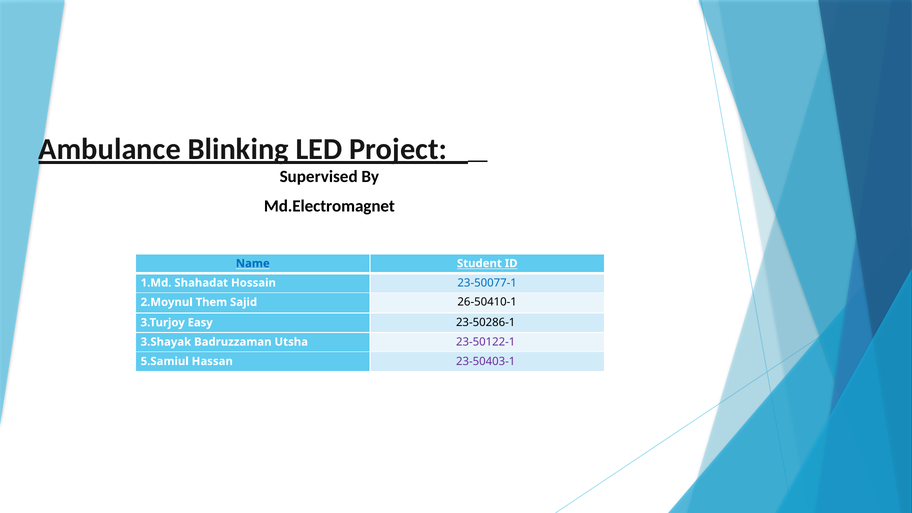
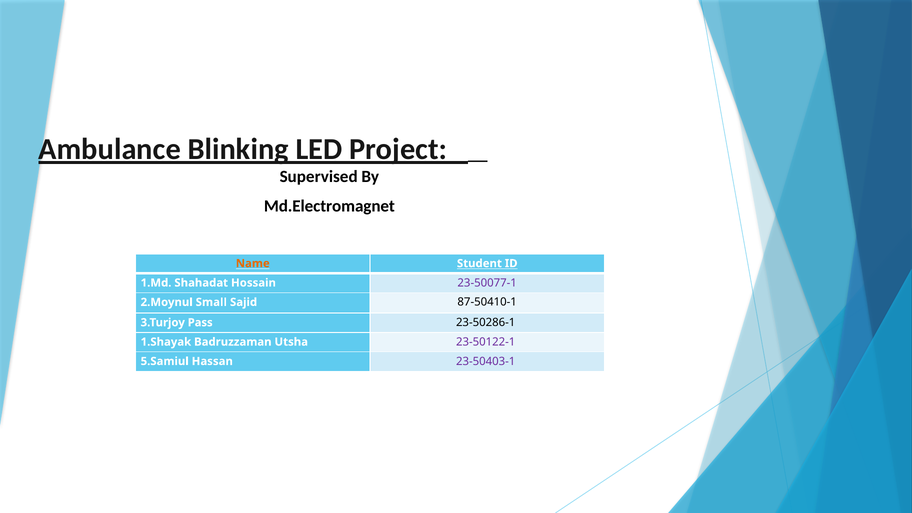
Name colour: blue -> orange
23-50077-1 colour: blue -> purple
Them: Them -> Small
26-50410-1: 26-50410-1 -> 87-50410-1
Easy: Easy -> Pass
3.Shayak: 3.Shayak -> 1.Shayak
